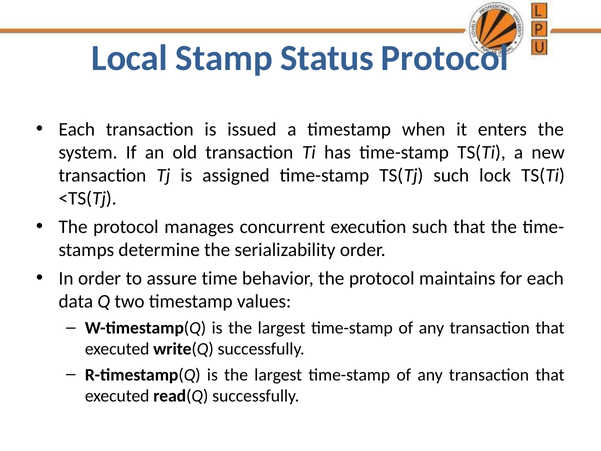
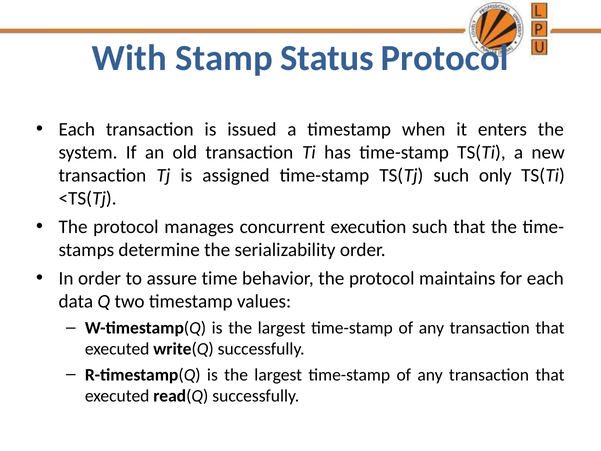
Local: Local -> With
lock: lock -> only
